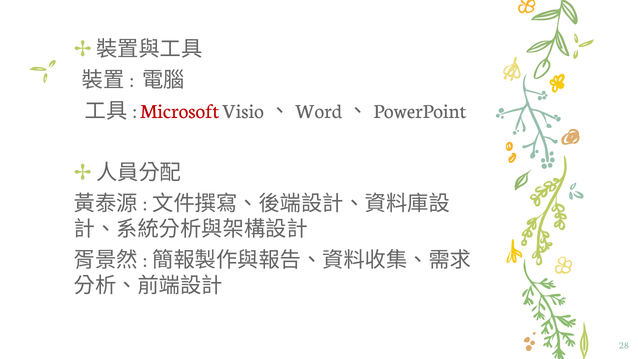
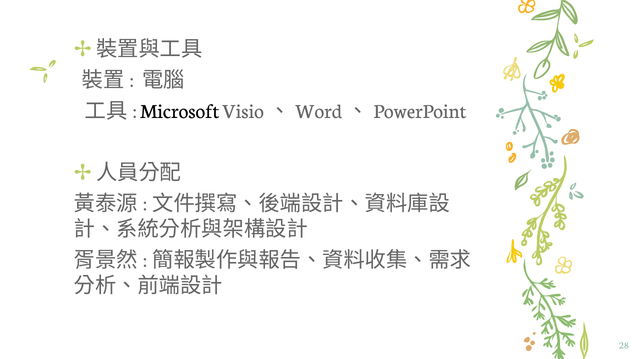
Microsoft colour: red -> black
